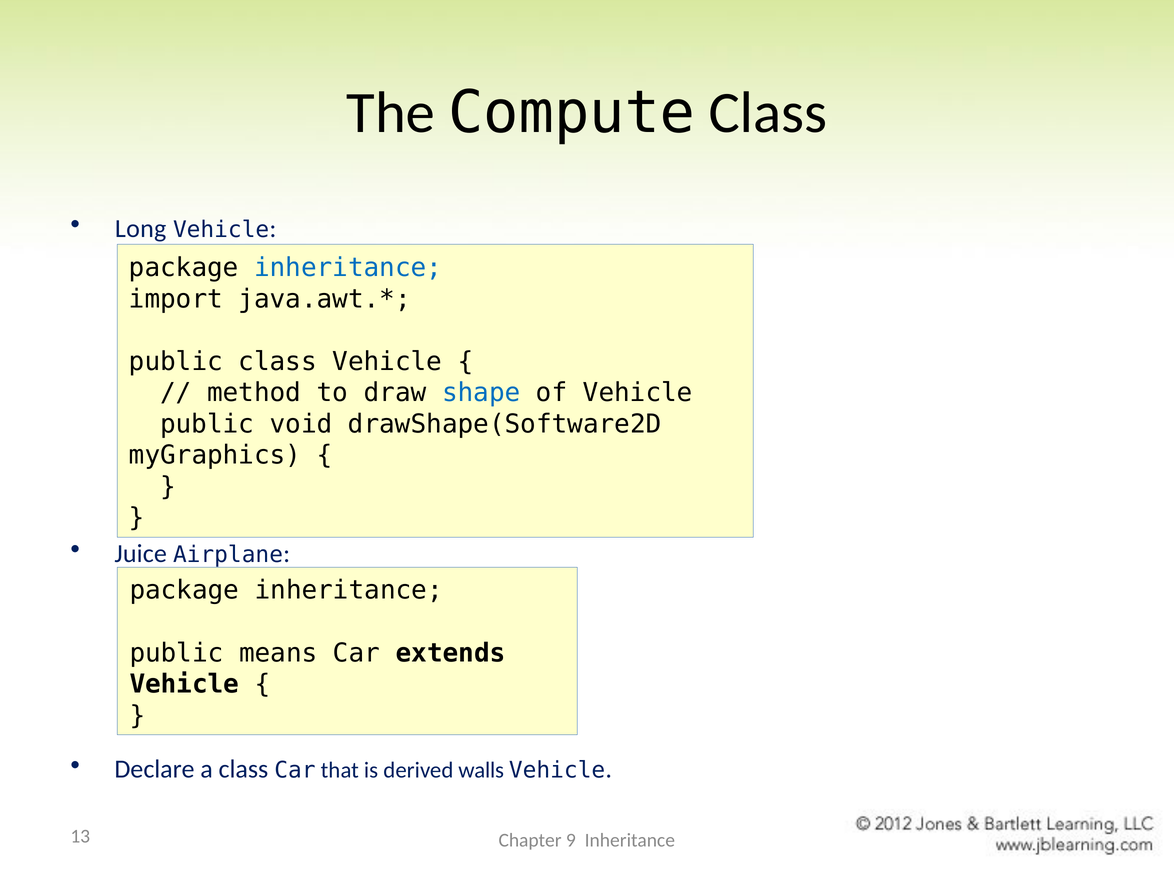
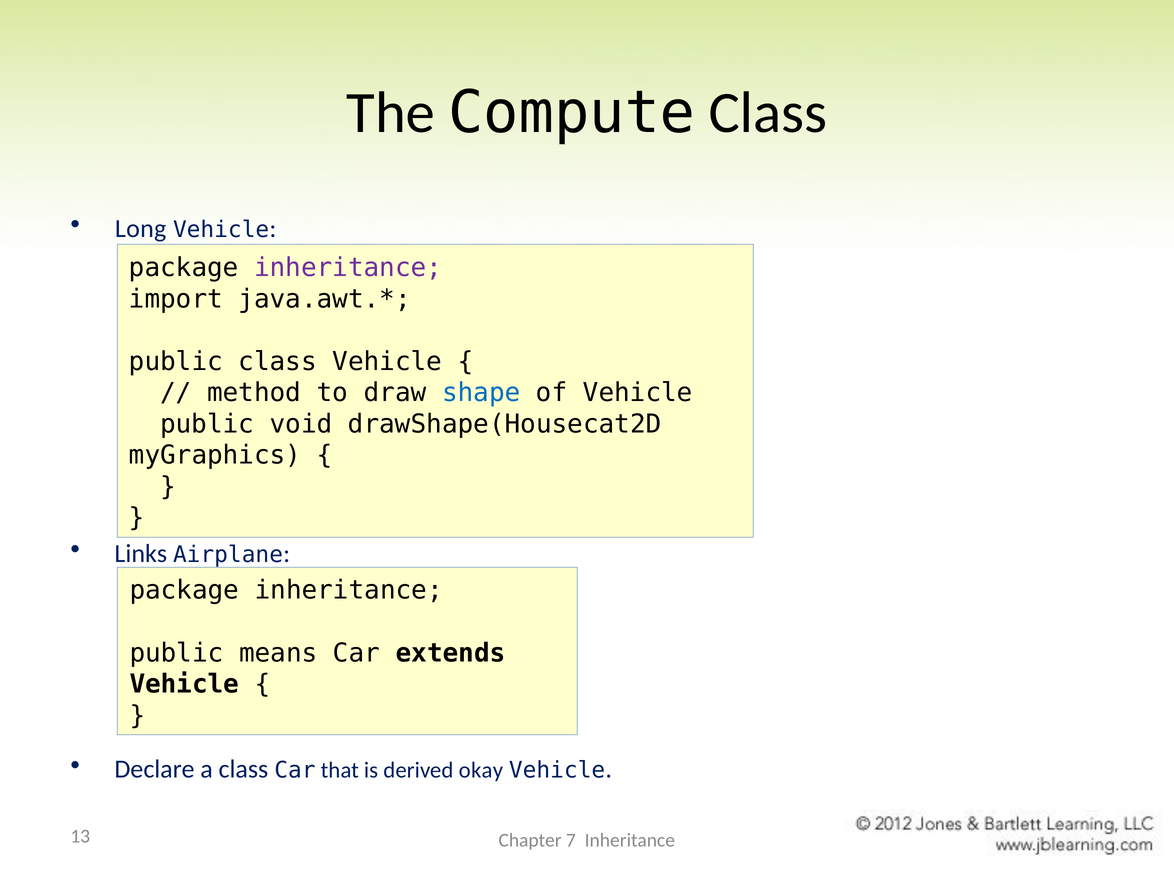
inheritance at (348, 268) colour: blue -> purple
drawShape(Software2D: drawShape(Software2D -> drawShape(Housecat2D
Juice: Juice -> Links
walls: walls -> okay
9: 9 -> 7
